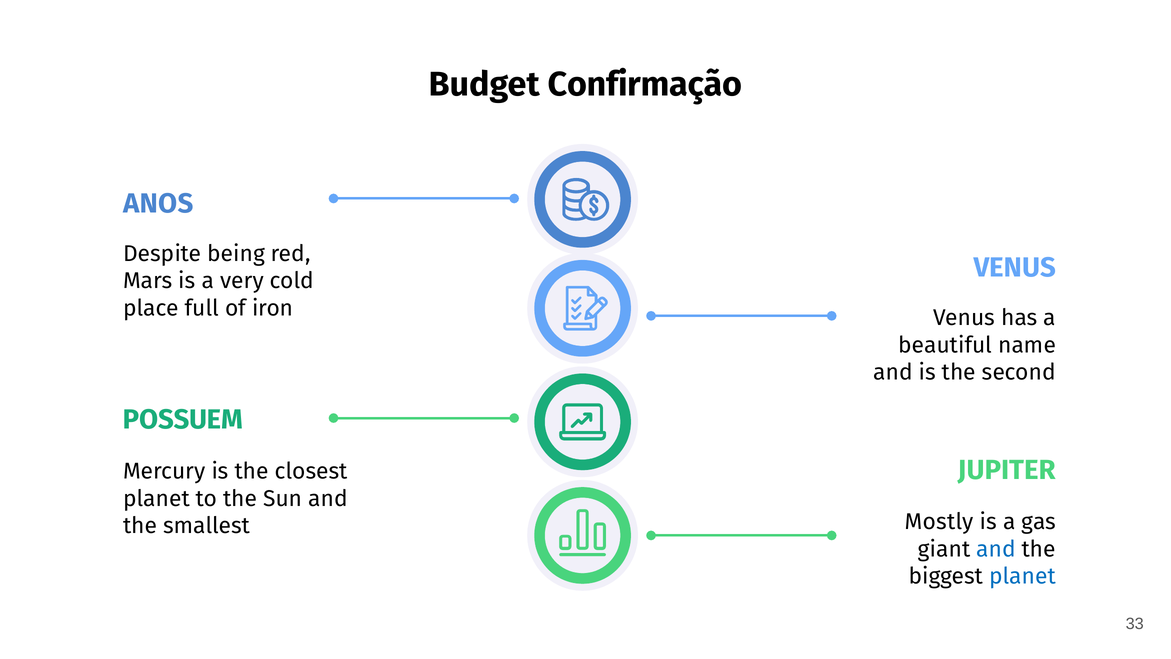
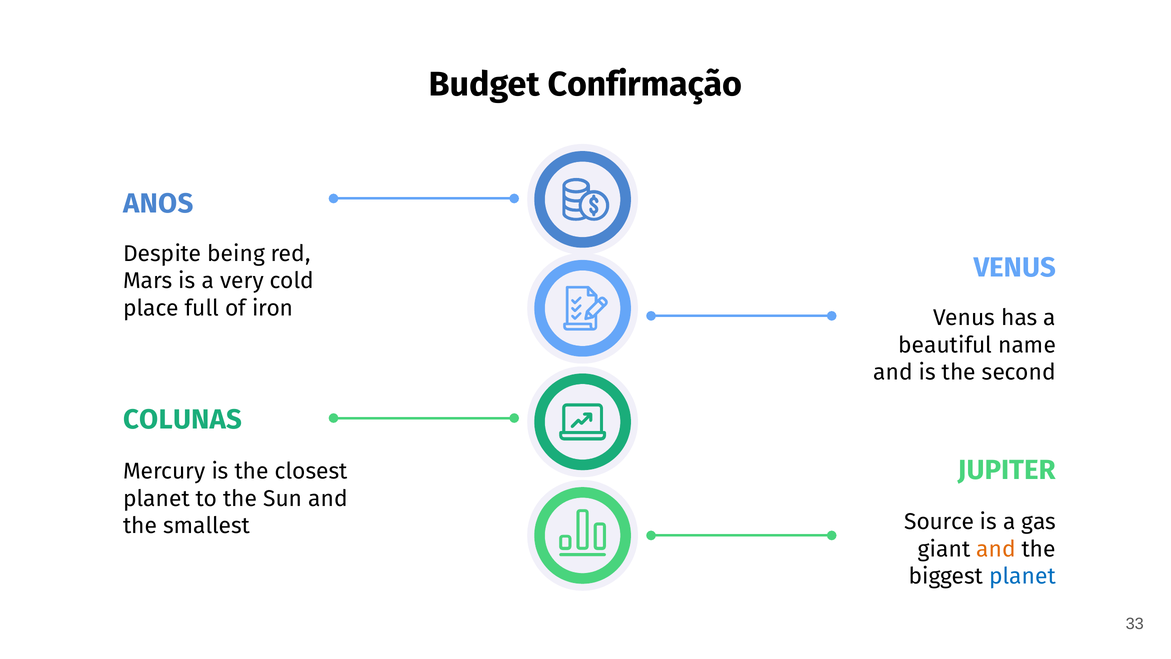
POSSUEM: POSSUEM -> COLUNAS
Mostly: Mostly -> Source
and at (996, 549) colour: blue -> orange
